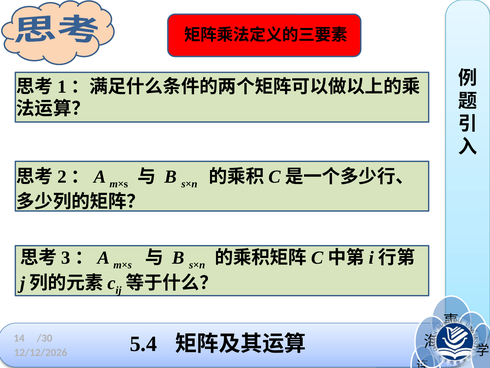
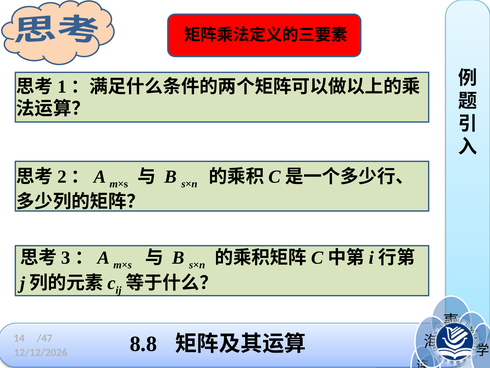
/30: /30 -> /47
5.4: 5.4 -> 8.8
